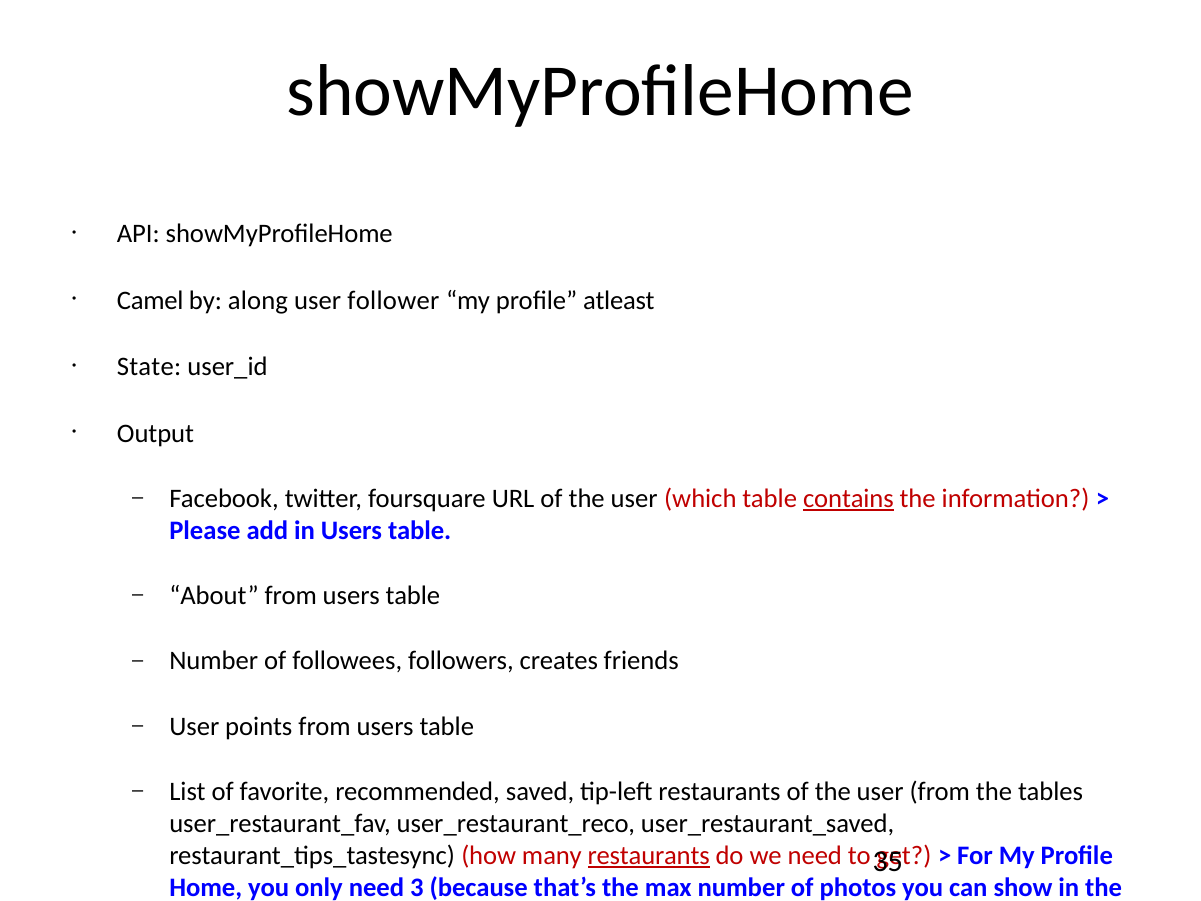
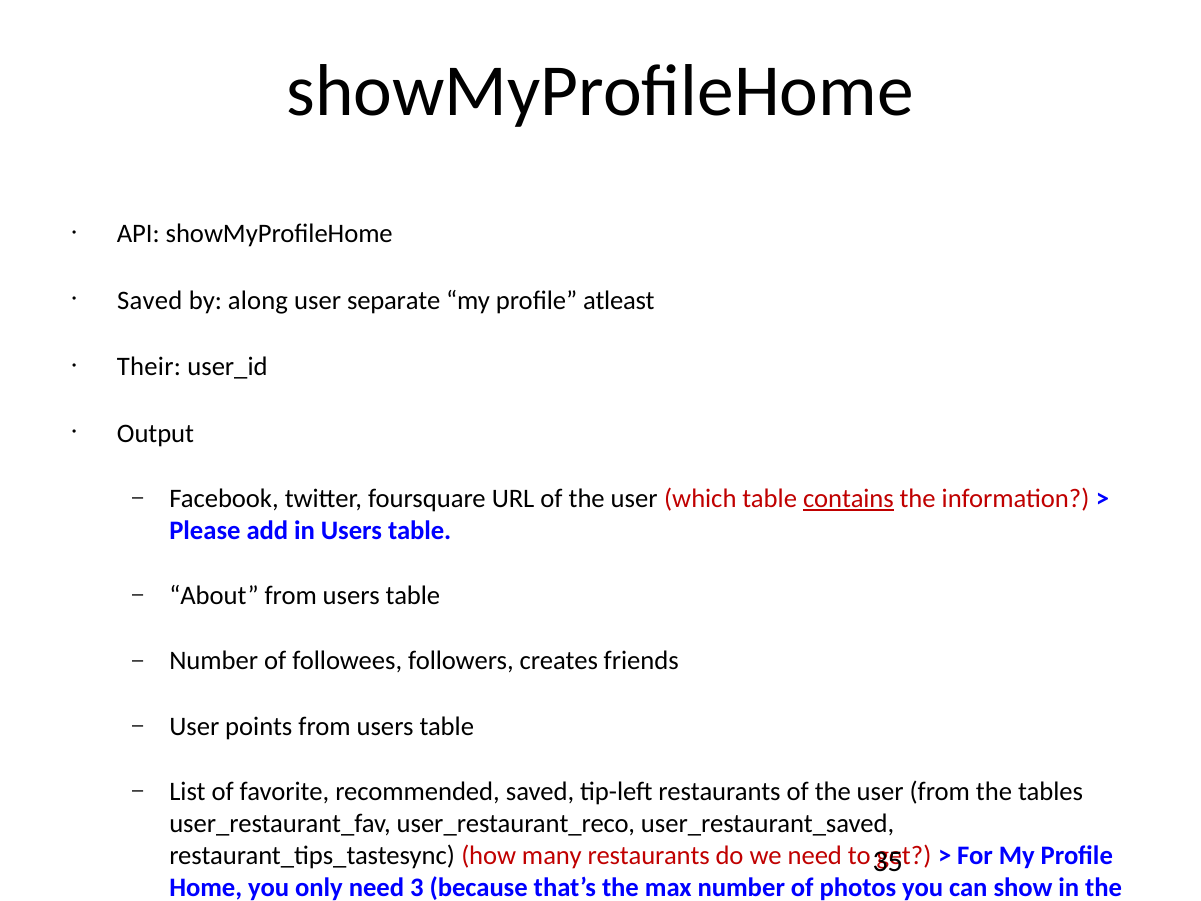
Camel at (150, 300): Camel -> Saved
follower: follower -> separate
State: State -> Their
restaurants at (649, 855) underline: present -> none
